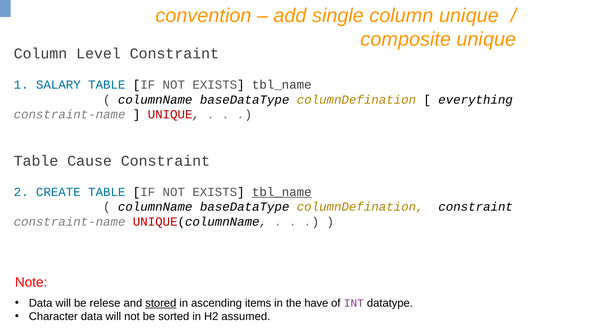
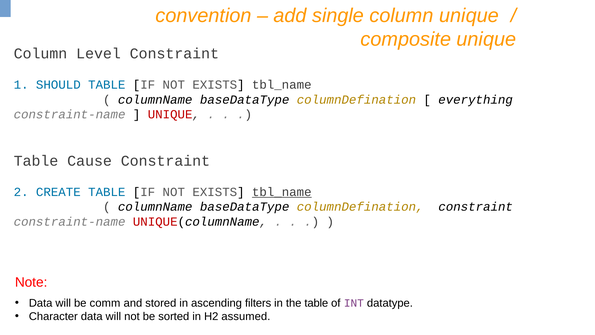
SALARY: SALARY -> SHOULD
relese: relese -> comm
stored underline: present -> none
items: items -> filters
the have: have -> table
